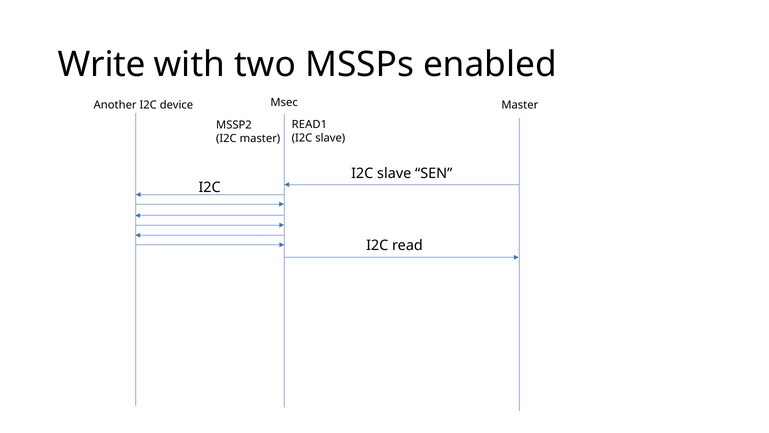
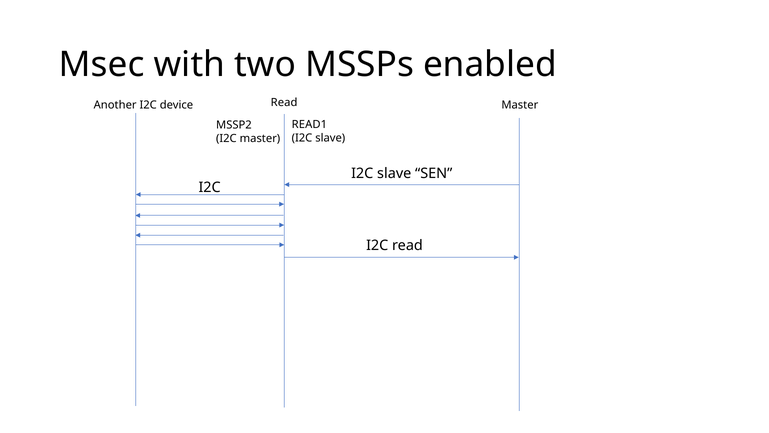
Write: Write -> Msec
Msec at (284, 103): Msec -> Read
